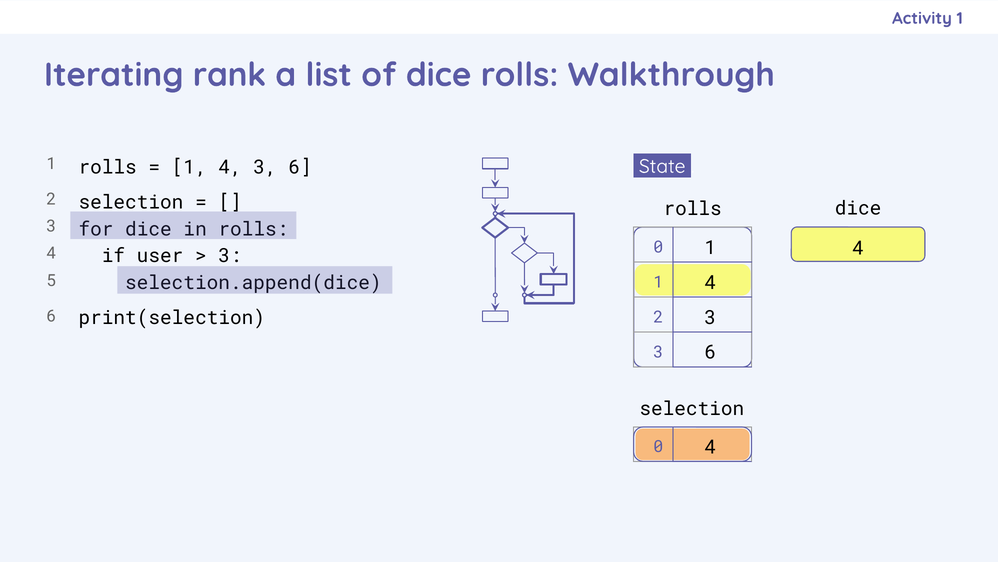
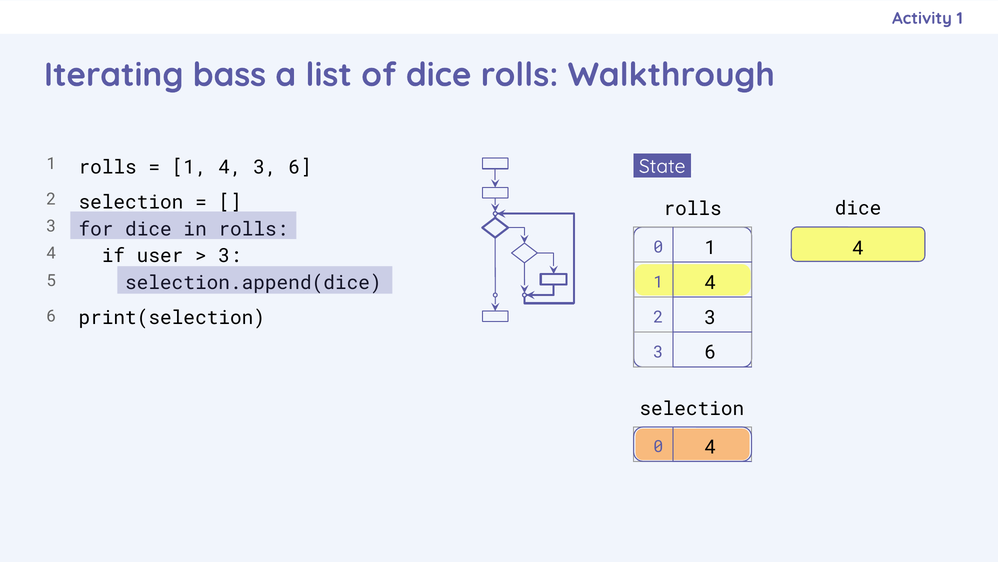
rank: rank -> bass
